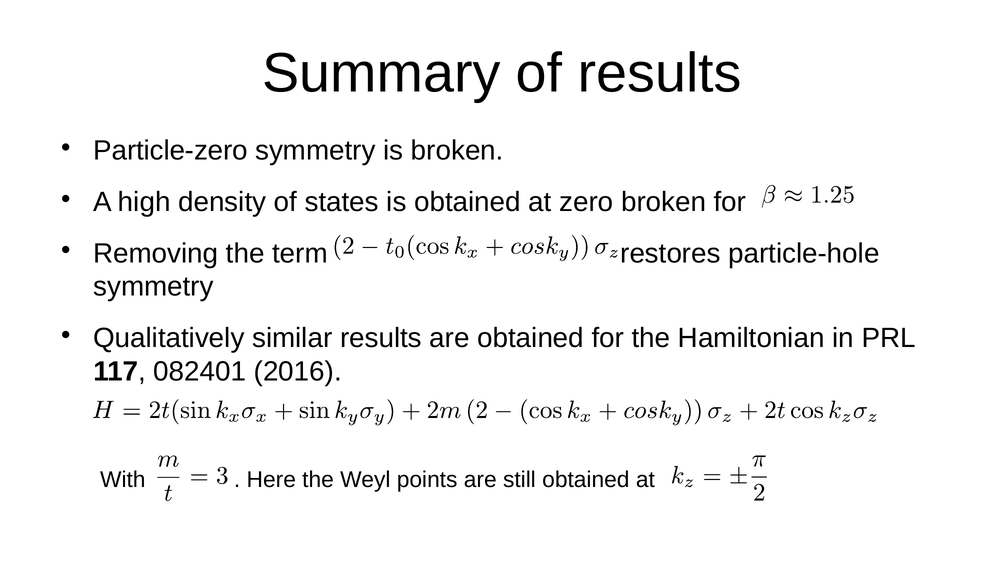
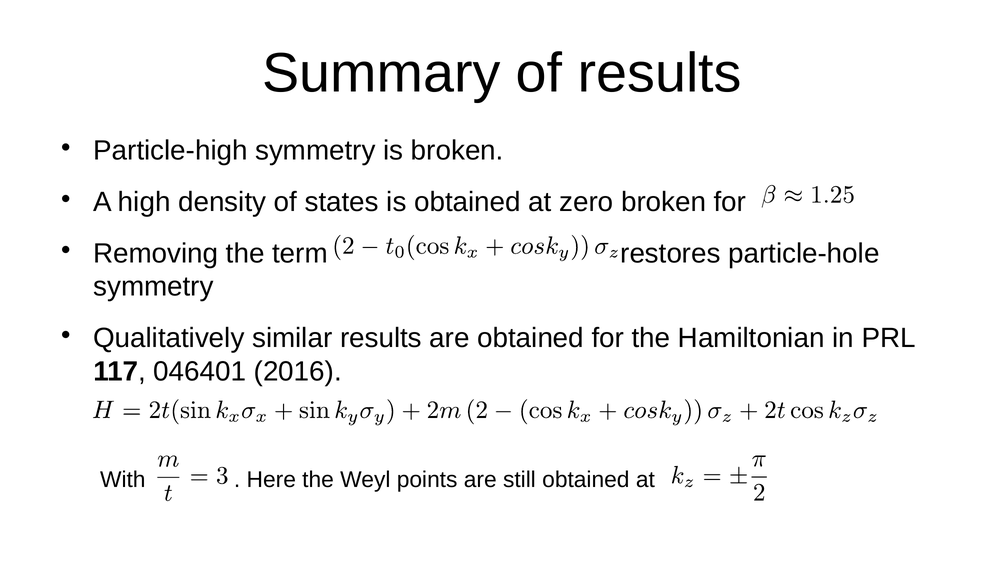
Particle-zero: Particle-zero -> Particle-high
082401: 082401 -> 046401
